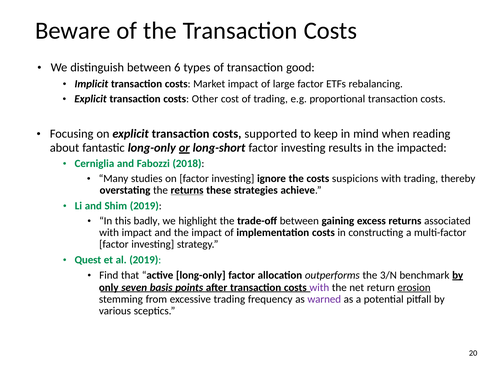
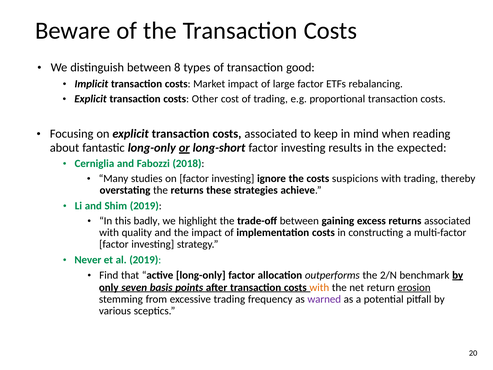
6: 6 -> 8
costs supported: supported -> associated
impacted: impacted -> expected
returns at (187, 190) underline: present -> none
with impact: impact -> quality
Quest: Quest -> Never
3/N: 3/N -> 2/N
with at (319, 287) colour: purple -> orange
